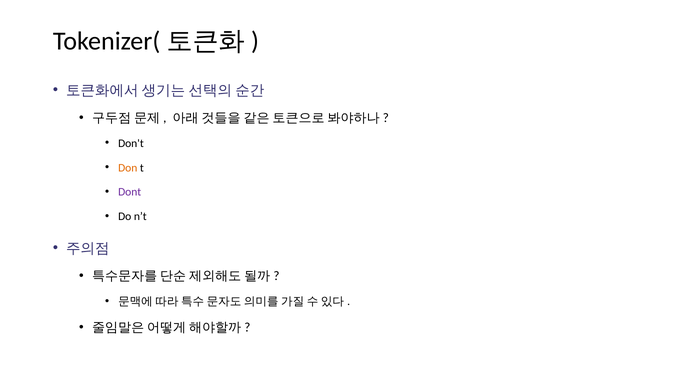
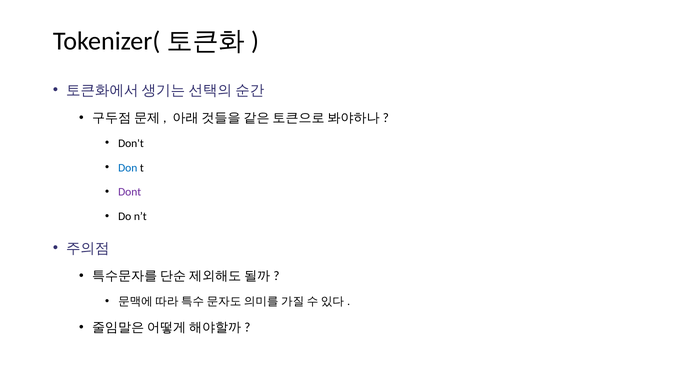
Don colour: orange -> blue
